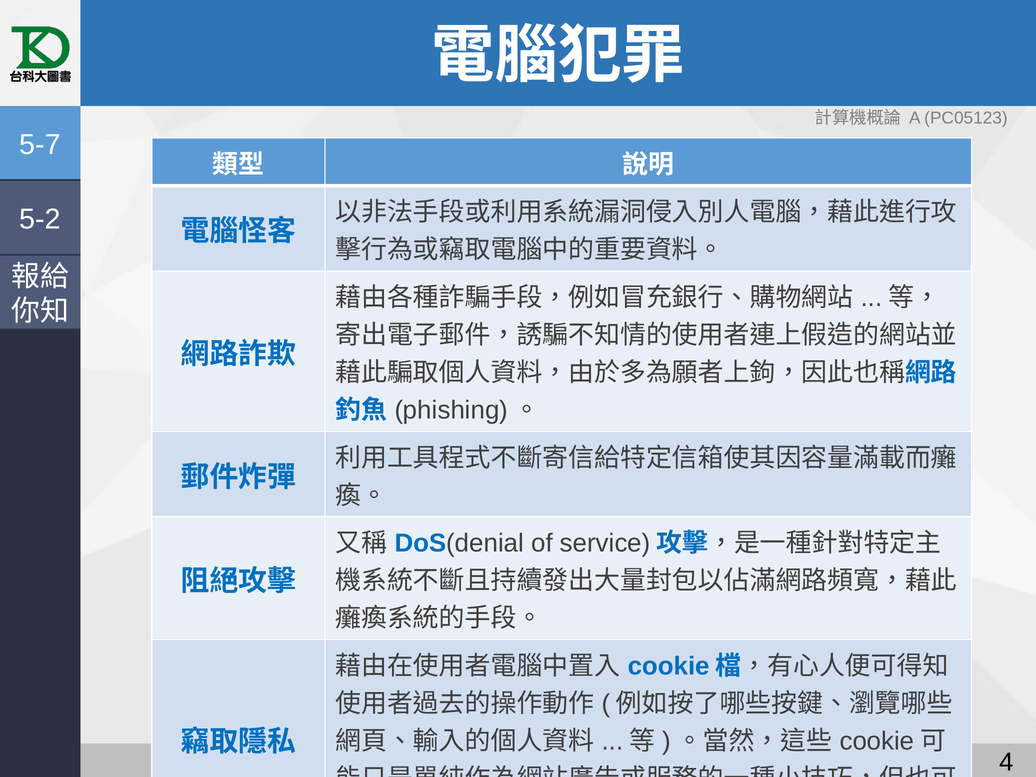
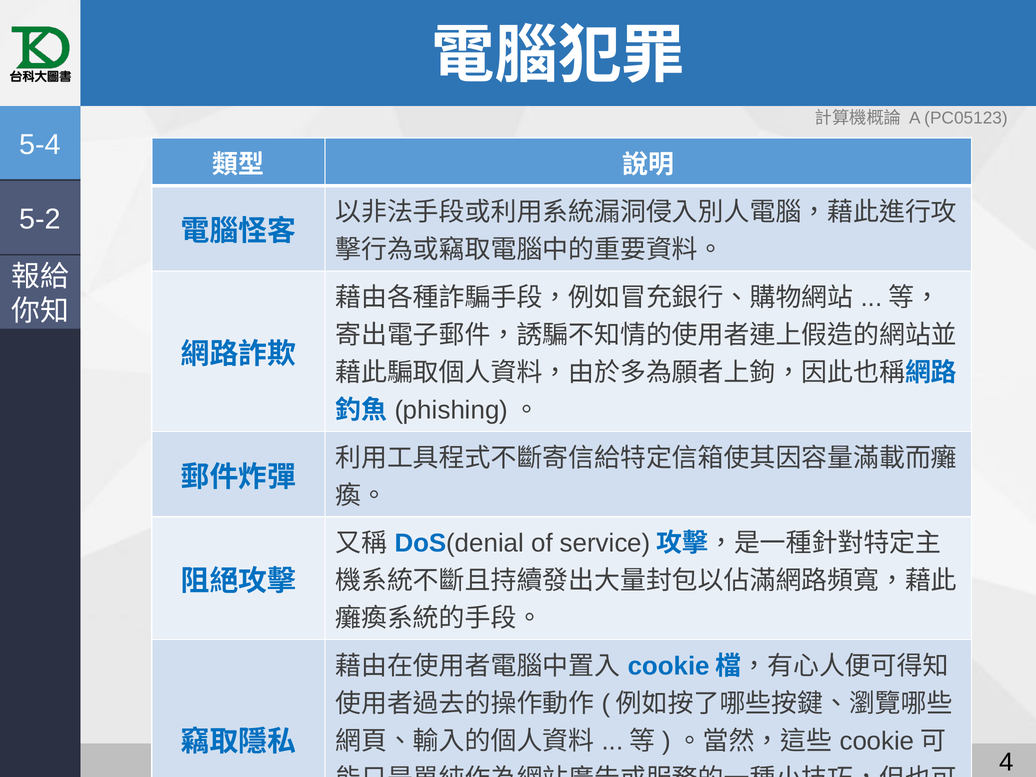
5-7: 5-7 -> 5-4
